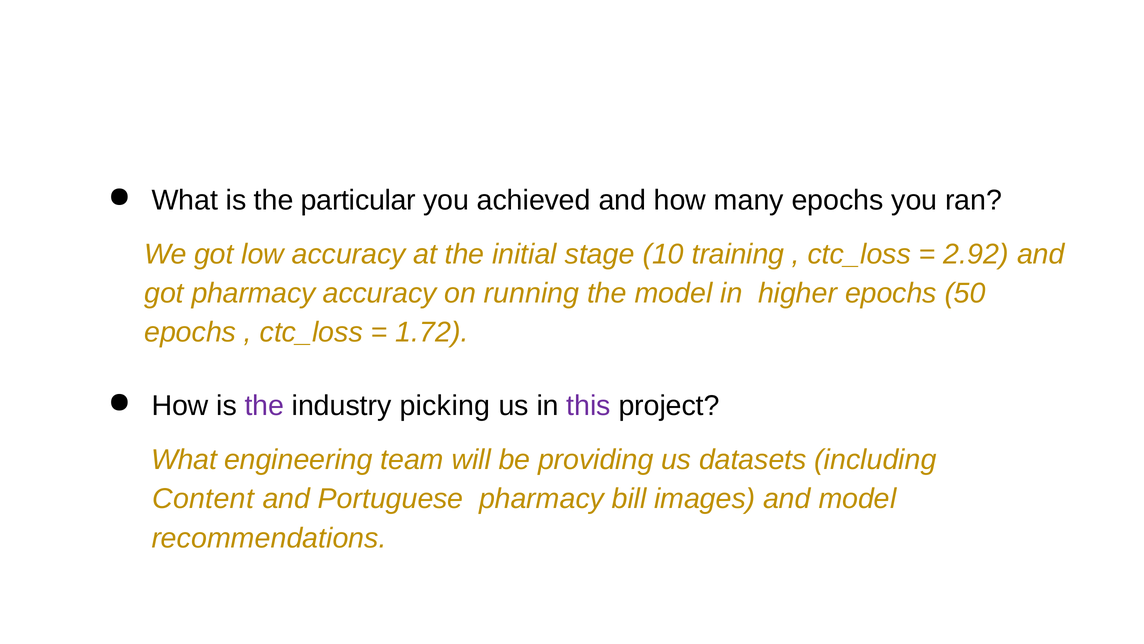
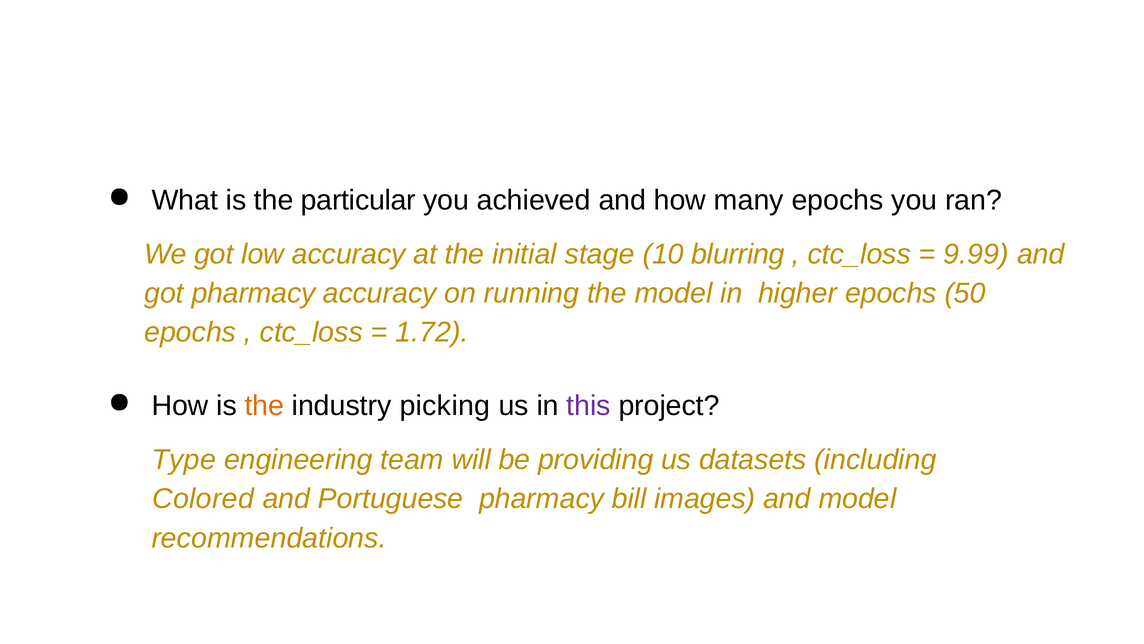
training: training -> blurring
2.92: 2.92 -> 9.99
the at (264, 406) colour: purple -> orange
What at (184, 460): What -> Type
Content: Content -> Colored
